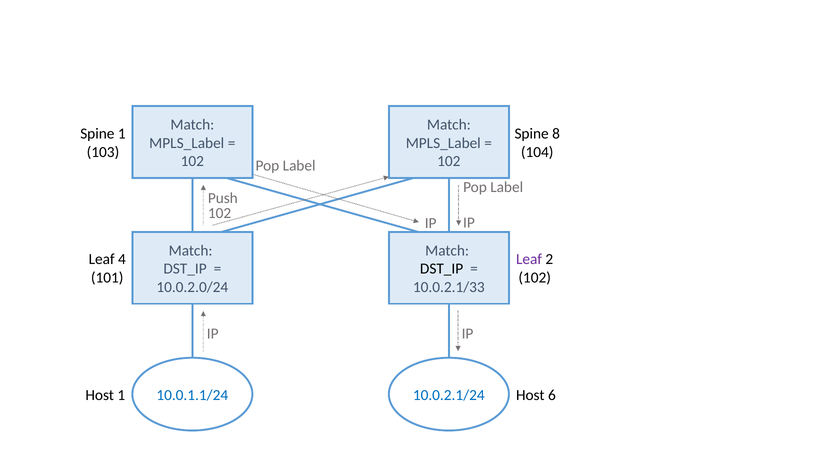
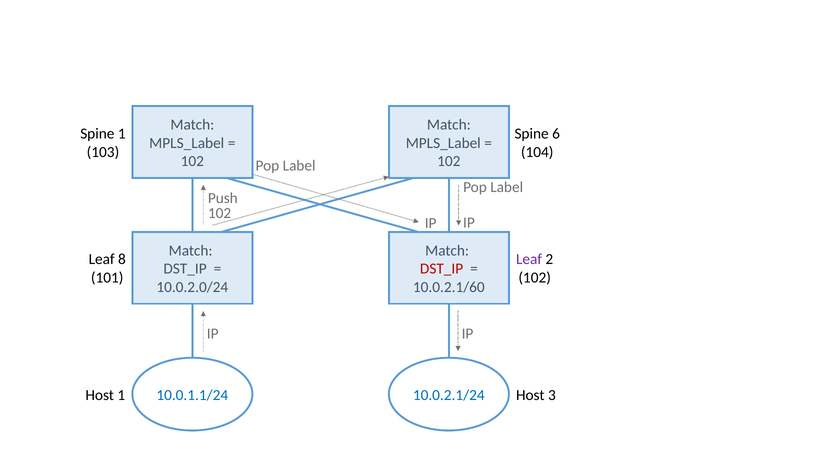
8: 8 -> 6
4: 4 -> 8
DST_IP at (442, 269) colour: black -> red
10.0.2.1/33: 10.0.2.1/33 -> 10.0.2.1/60
6: 6 -> 3
